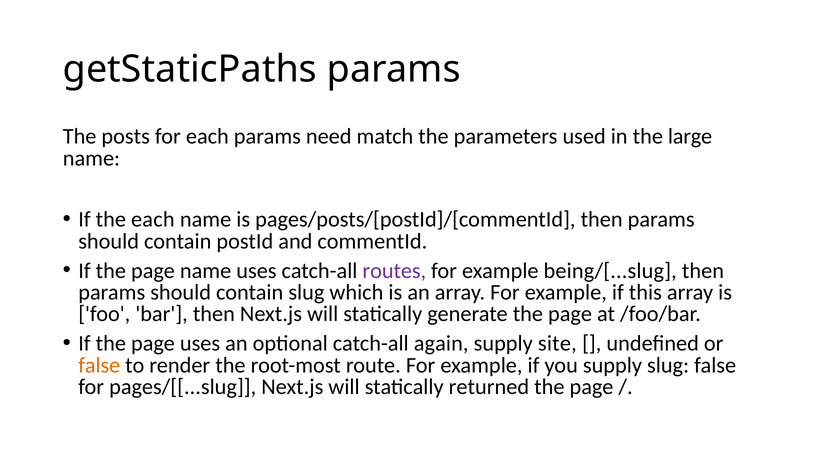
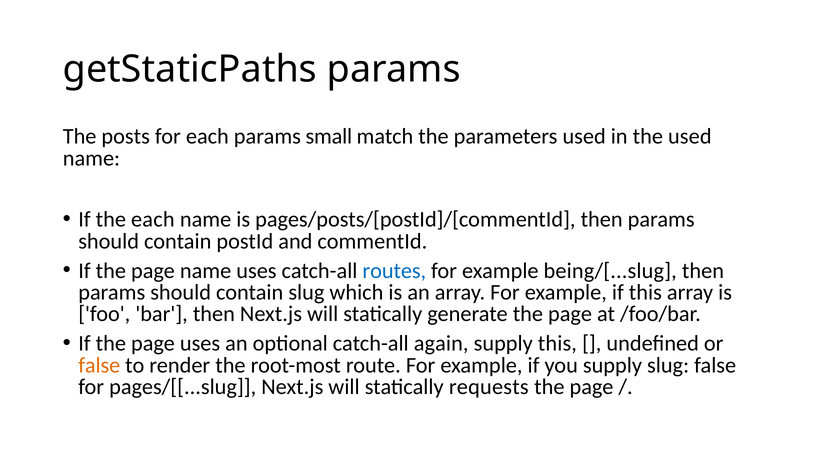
need: need -> small
the large: large -> used
routes colour: purple -> blue
supply site: site -> this
returned: returned -> requests
